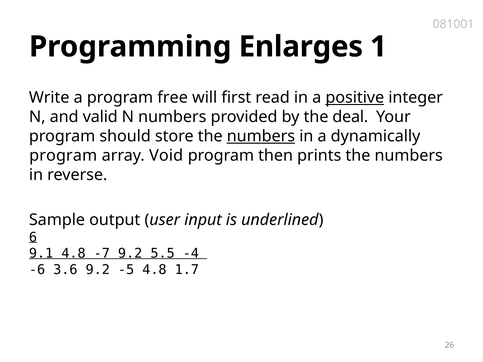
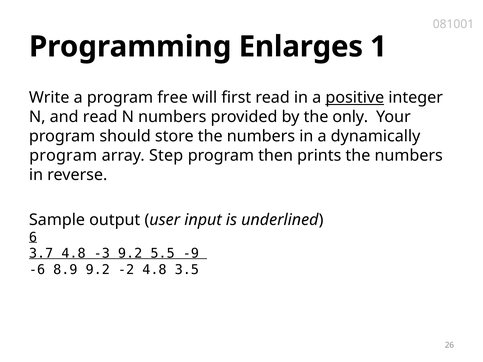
and valid: valid -> read
deal: deal -> only
numbers at (261, 136) underline: present -> none
Void: Void -> Step
9.1: 9.1 -> 3.7
-7: -7 -> -3
-4: -4 -> -9
3.6: 3.6 -> 8.9
-5: -5 -> -2
1.7: 1.7 -> 3.5
